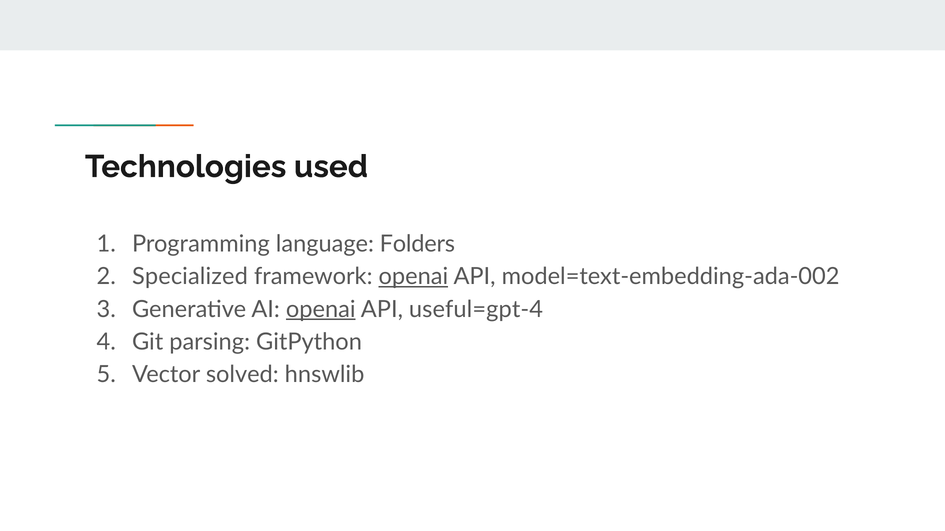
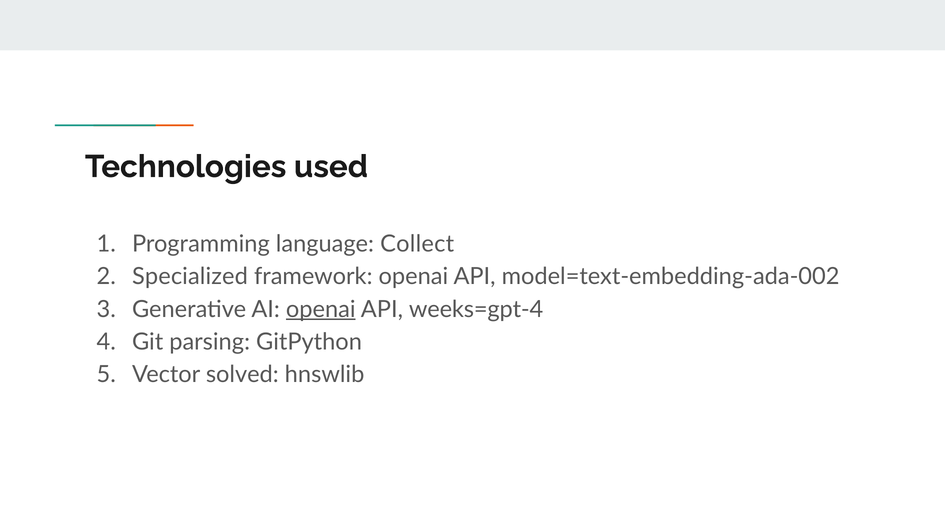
Folders: Folders -> Collect
openai at (413, 277) underline: present -> none
useful=gpt-4: useful=gpt-4 -> weeks=gpt-4
